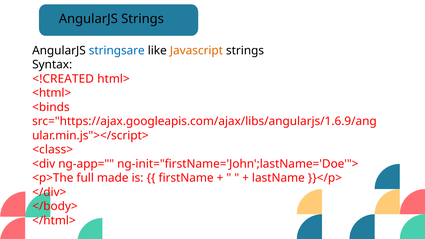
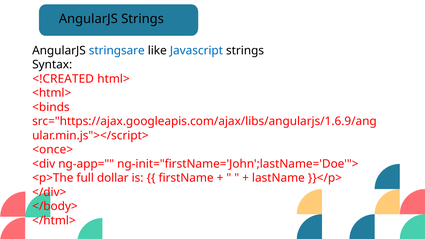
Javascript colour: orange -> blue
<class>: <class> -> <once>
made: made -> dollar
